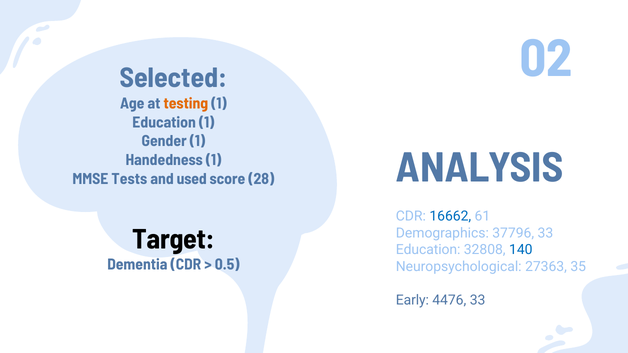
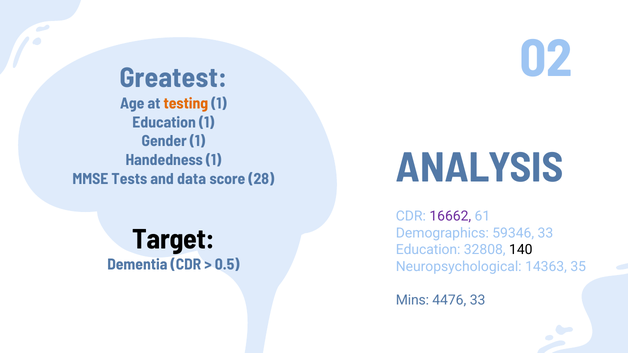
Selected: Selected -> Greatest
used: used -> data
16662 colour: blue -> purple
37796: 37796 -> 59346
140 colour: blue -> black
27363: 27363 -> 14363
Early: Early -> Mins
